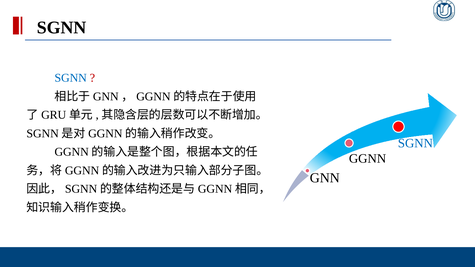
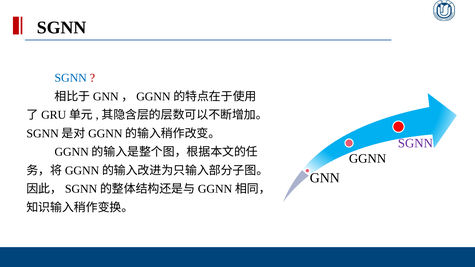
SGNN at (415, 143) colour: blue -> purple
